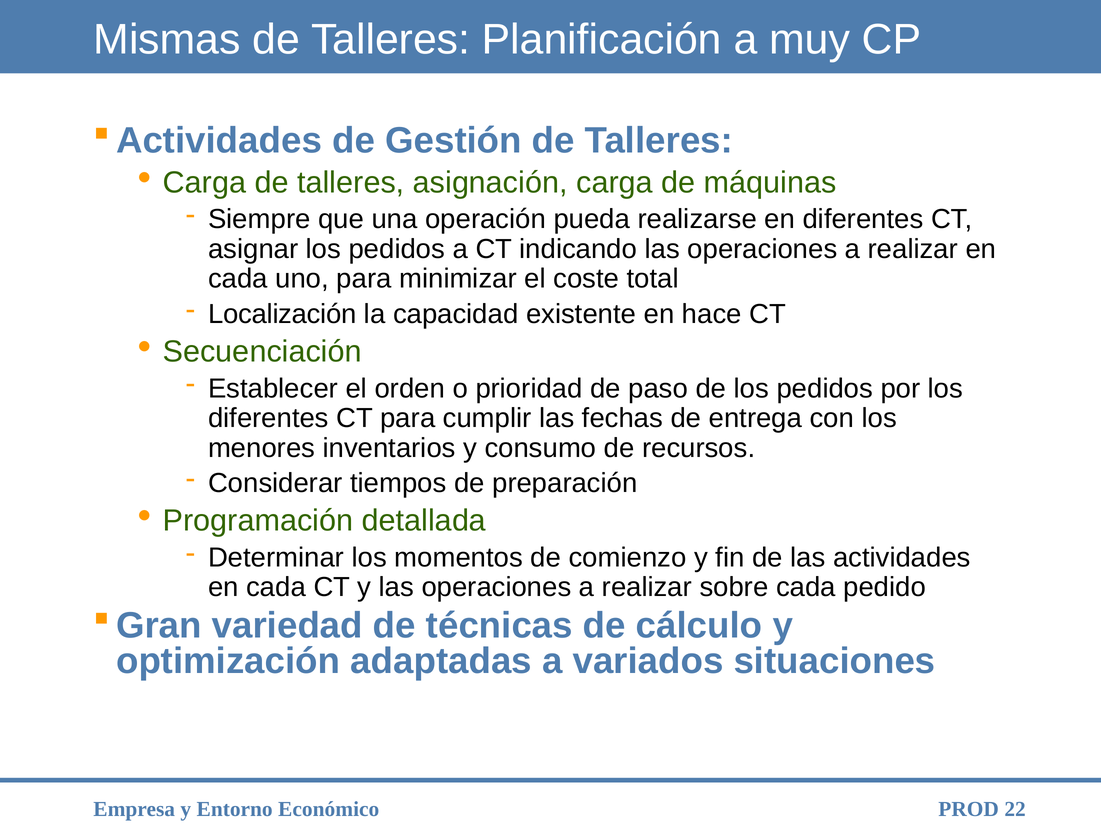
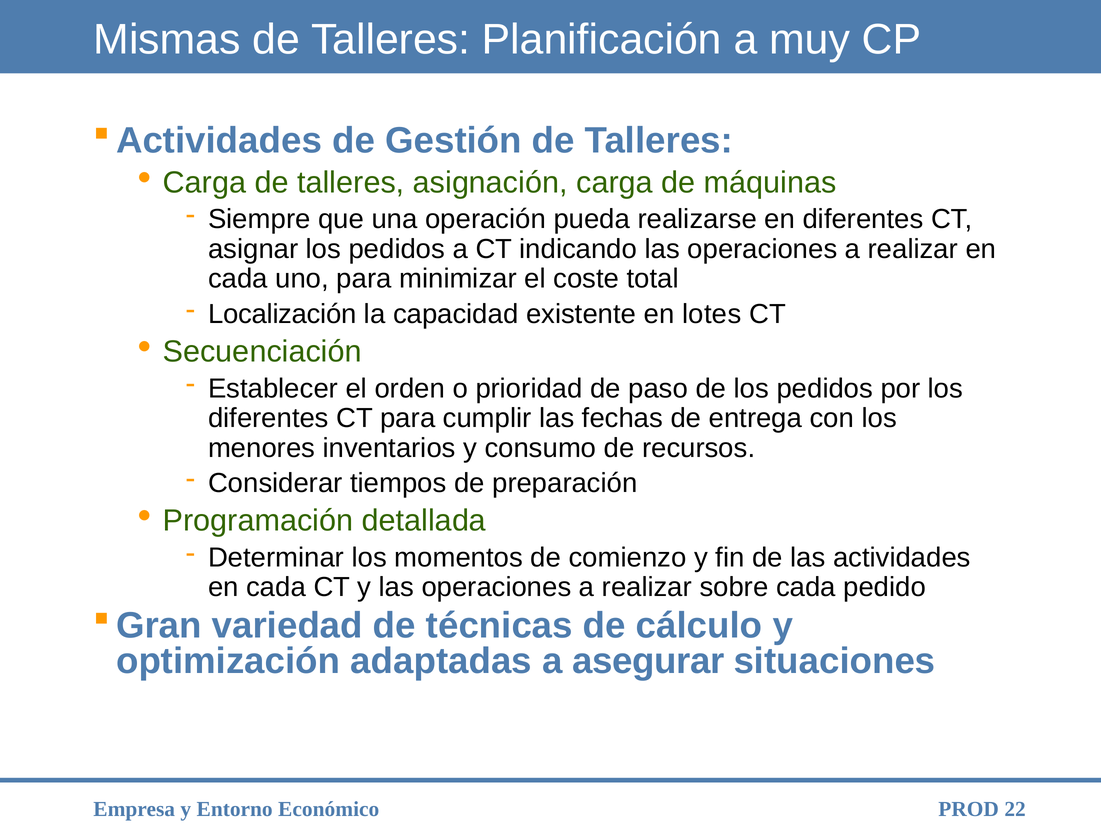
hace: hace -> lotes
variados: variados -> asegurar
